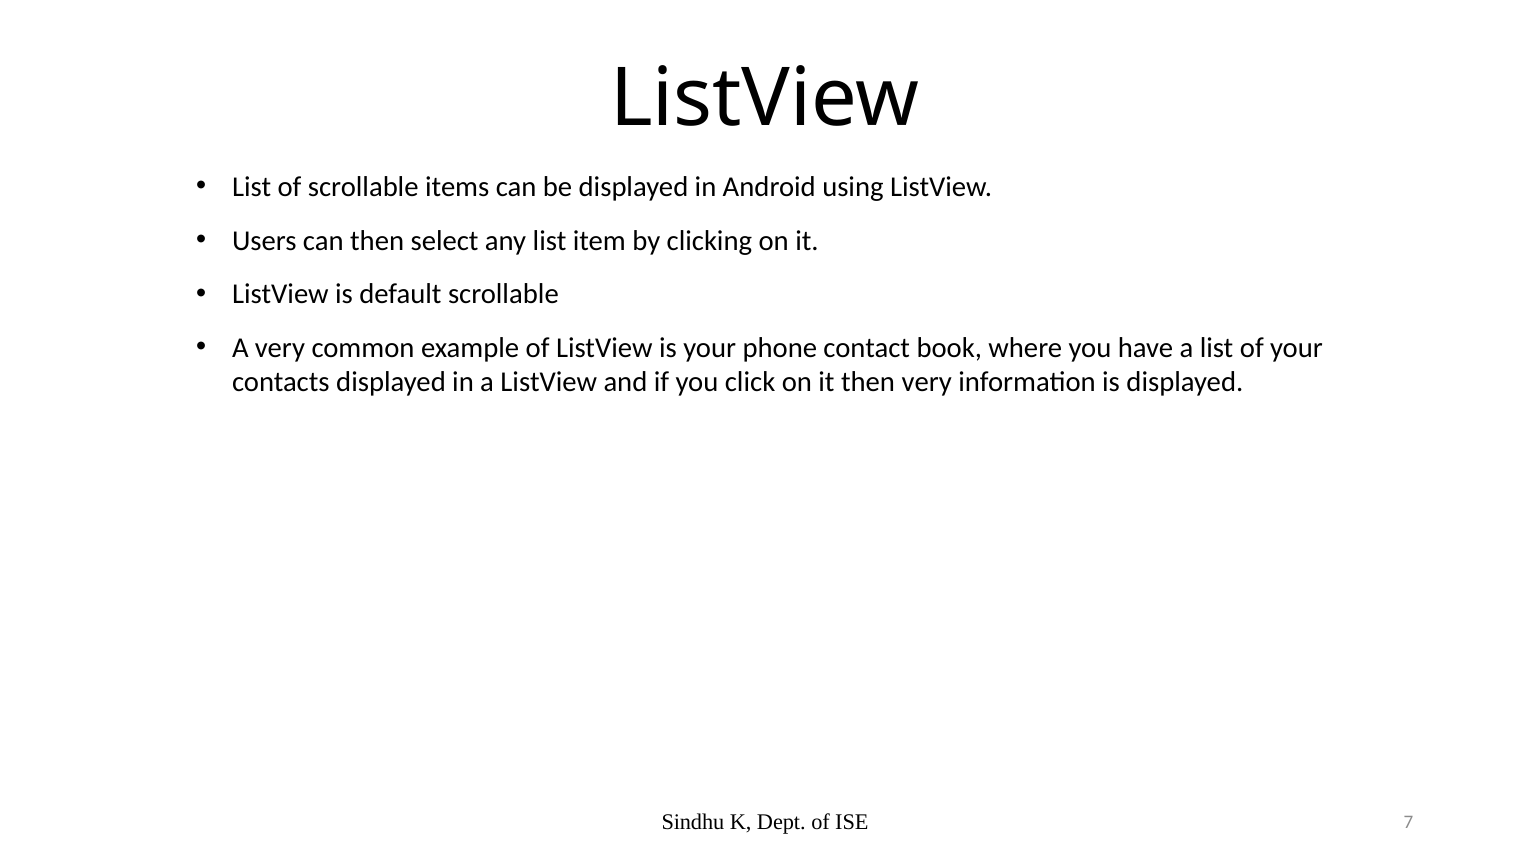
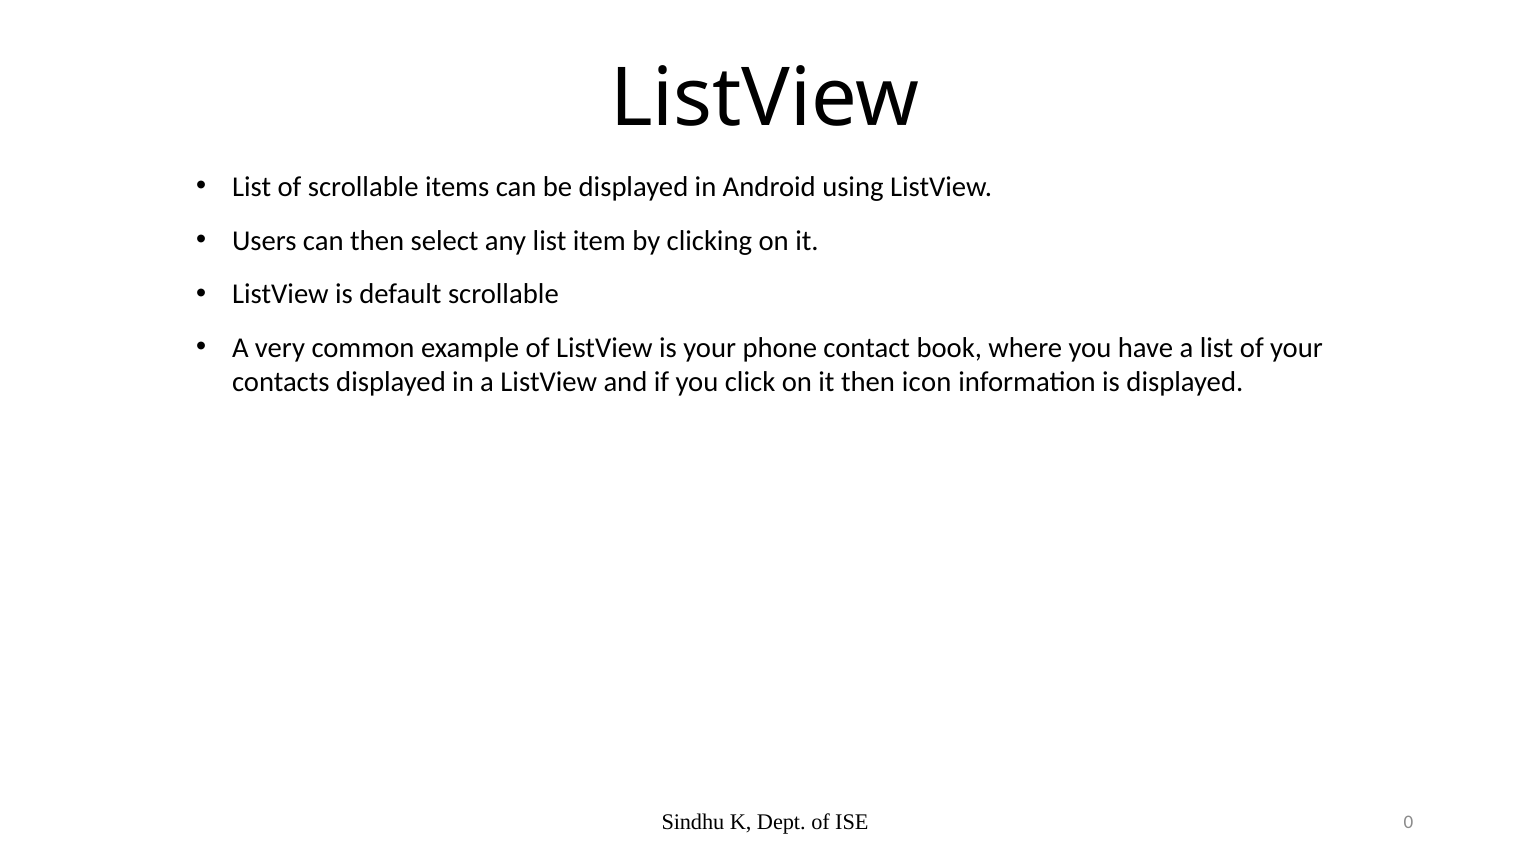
then very: very -> icon
7: 7 -> 0
